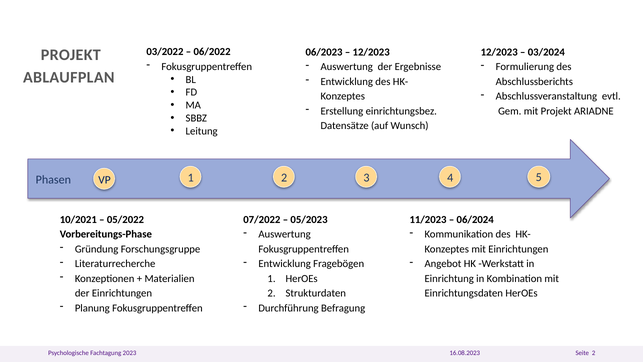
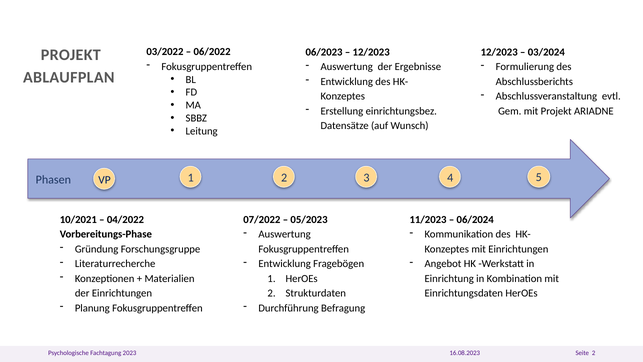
05/2022: 05/2022 -> 04/2022
